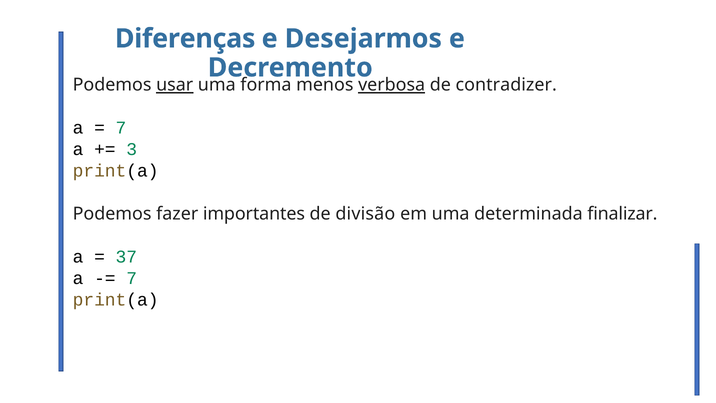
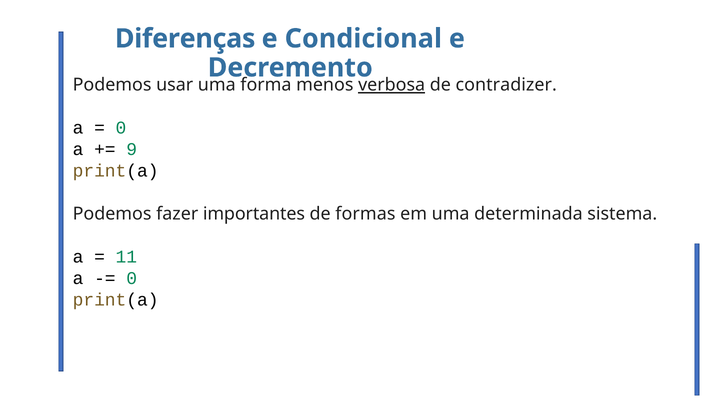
Desejarmos: Desejarmos -> Condicional
usar underline: present -> none
7 at (121, 128): 7 -> 0
3: 3 -> 9
divisão: divisão -> formas
finalizar: finalizar -> sistema
37: 37 -> 11
7 at (132, 278): 7 -> 0
